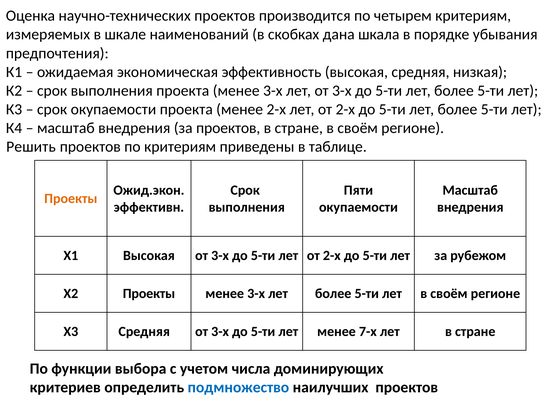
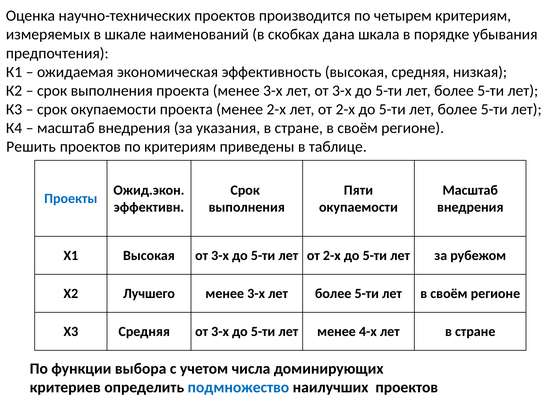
за проектов: проектов -> указания
Проекты at (71, 199) colour: orange -> blue
Х2 Проекты: Проекты -> Лучшего
7-х: 7-х -> 4-х
